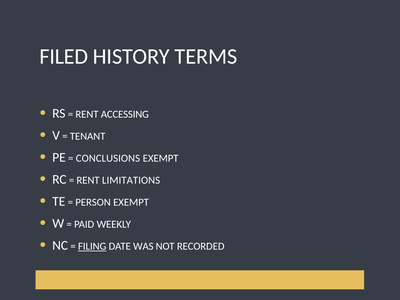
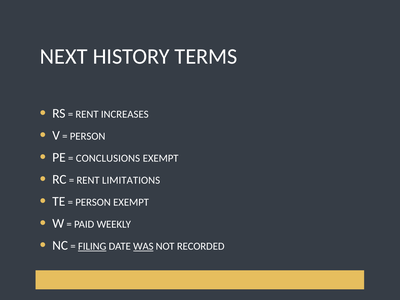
FILED: FILED -> NEXT
ACCESSING: ACCESSING -> INCREASES
TENANT at (88, 136): TENANT -> PERSON
WAS underline: none -> present
